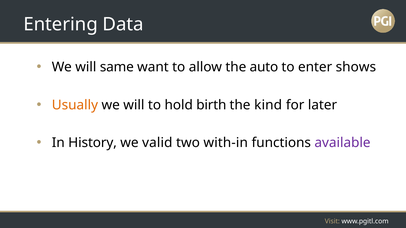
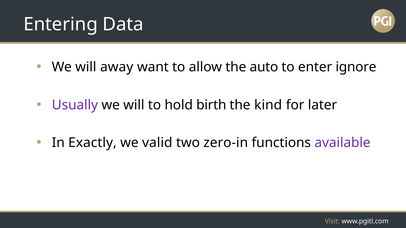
same: same -> away
shows: shows -> ignore
Usually colour: orange -> purple
History: History -> Exactly
with-in: with-in -> zero-in
